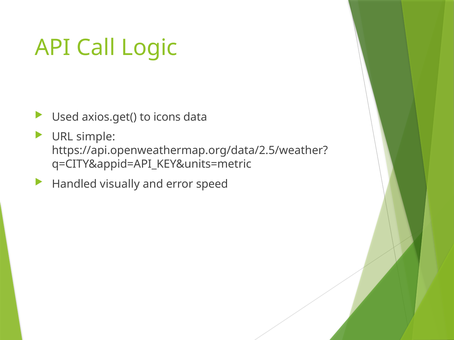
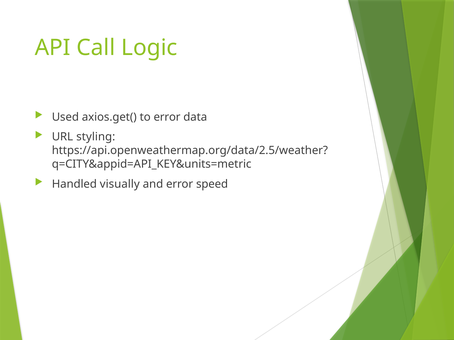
to icons: icons -> error
simple: simple -> styling
